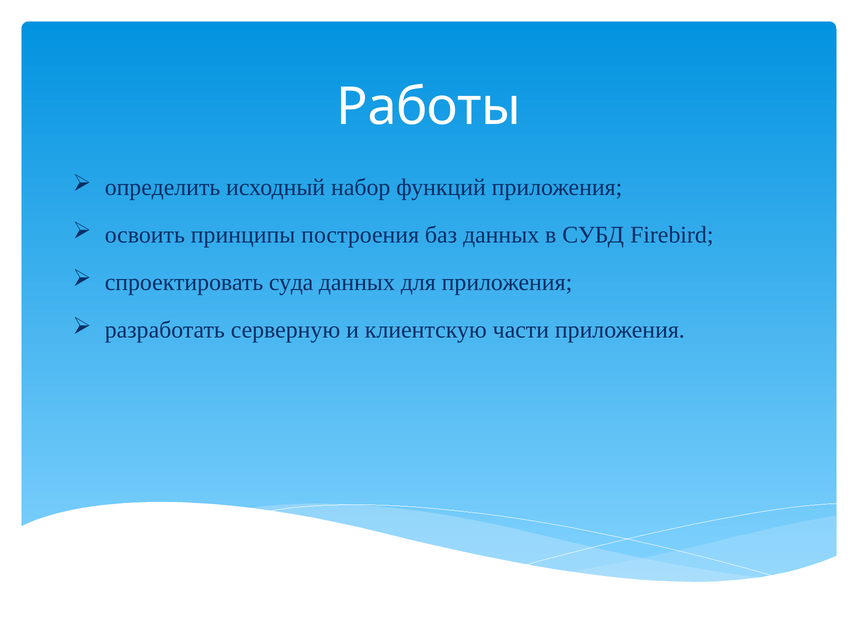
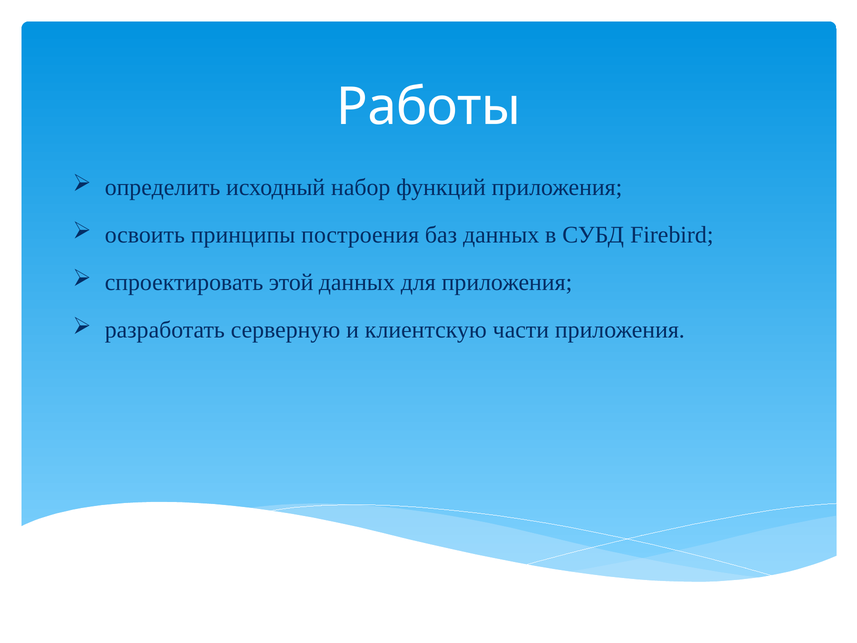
суда: суда -> этой
